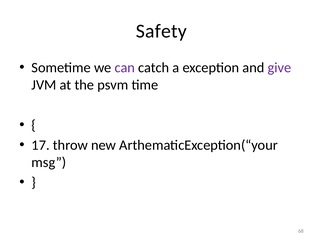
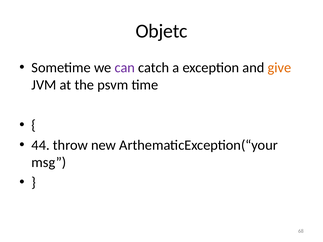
Safety: Safety -> Objetc
give colour: purple -> orange
17: 17 -> 44
